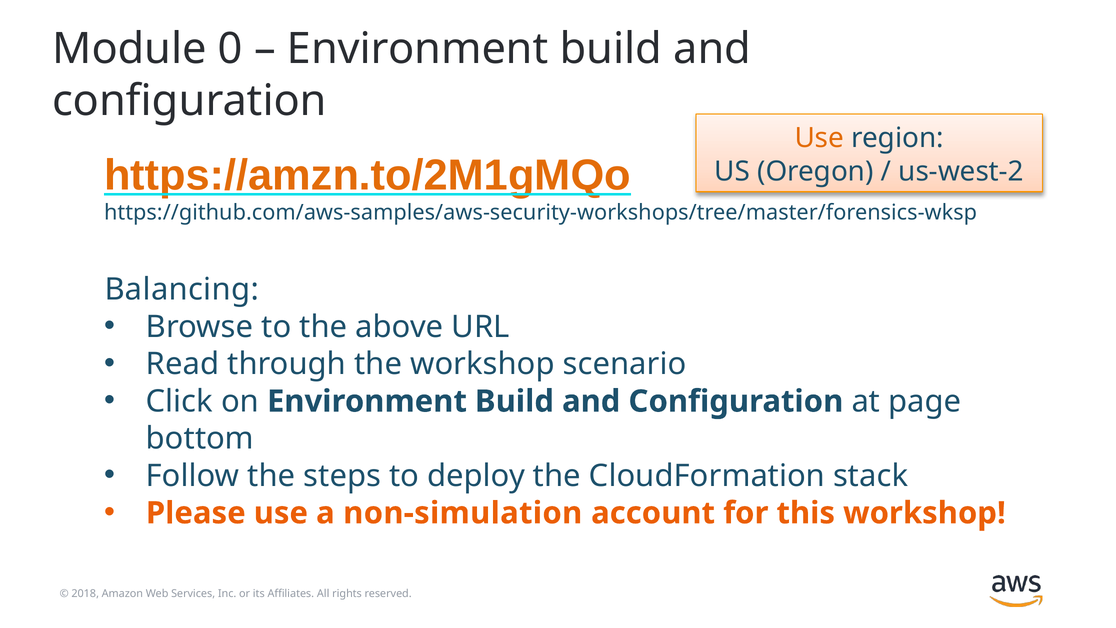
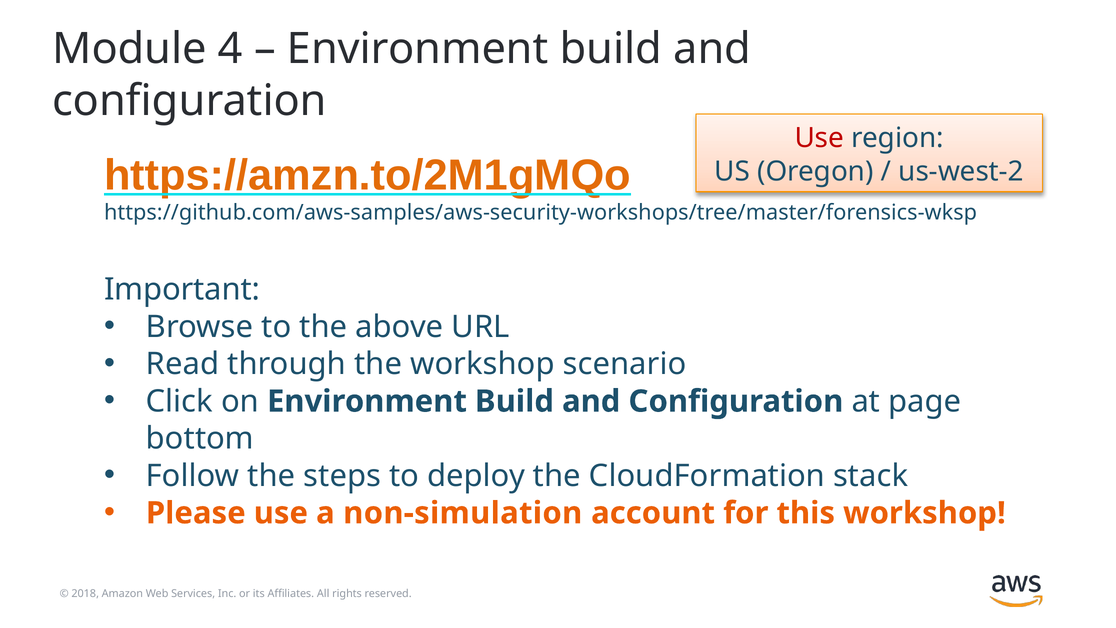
0: 0 -> 4
Use at (819, 138) colour: orange -> red
Balancing: Balancing -> Important
